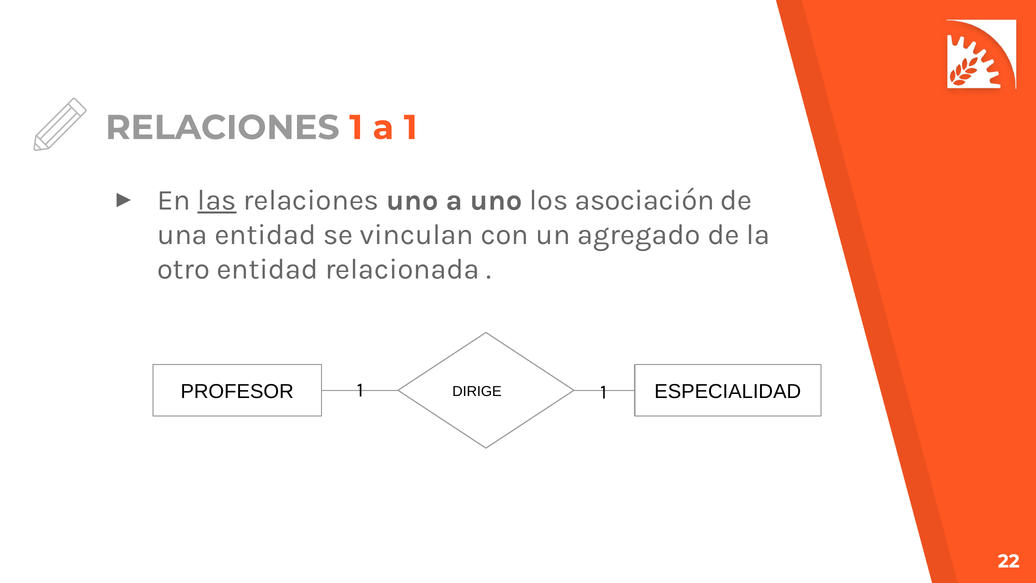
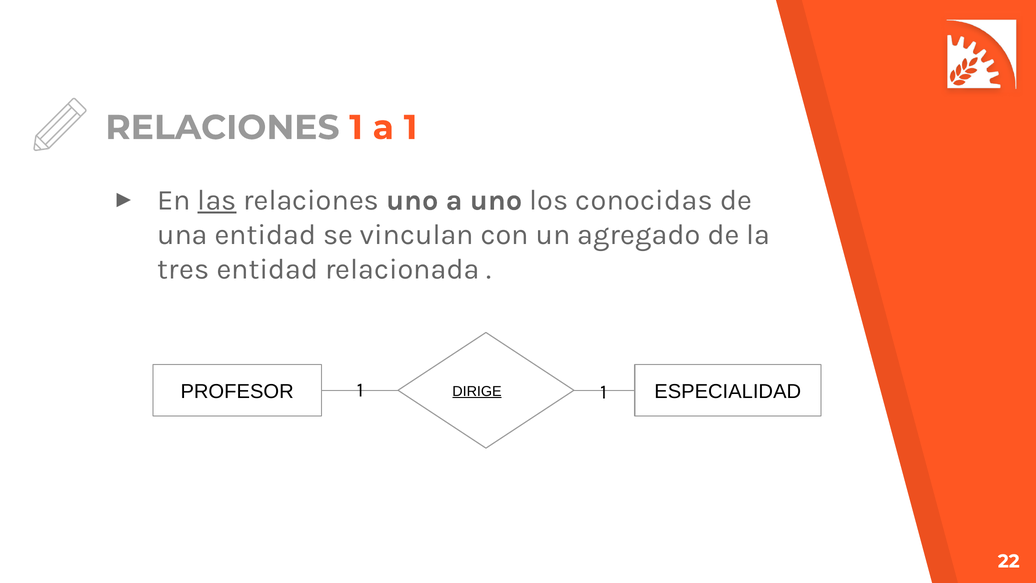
asociación: asociación -> conocidas
otro: otro -> tres
DIRIGE underline: none -> present
